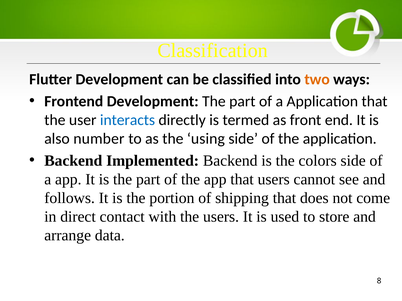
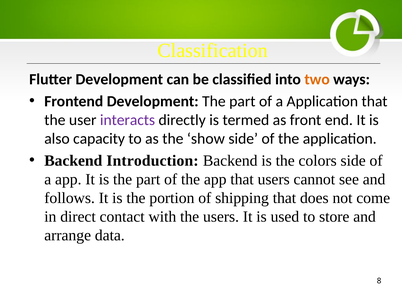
interacts colour: blue -> purple
number: number -> capacity
using: using -> show
Implemented: Implemented -> Introduction
